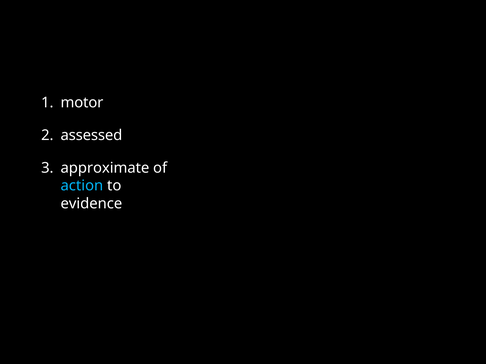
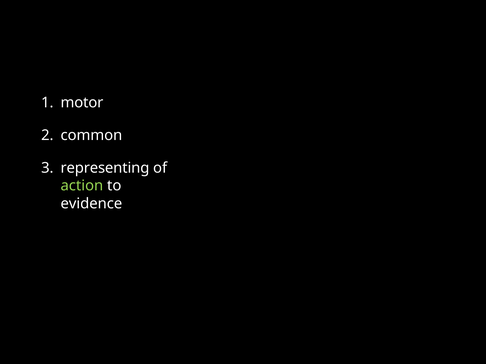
assessed: assessed -> common
approximate: approximate -> representing
action colour: light blue -> light green
